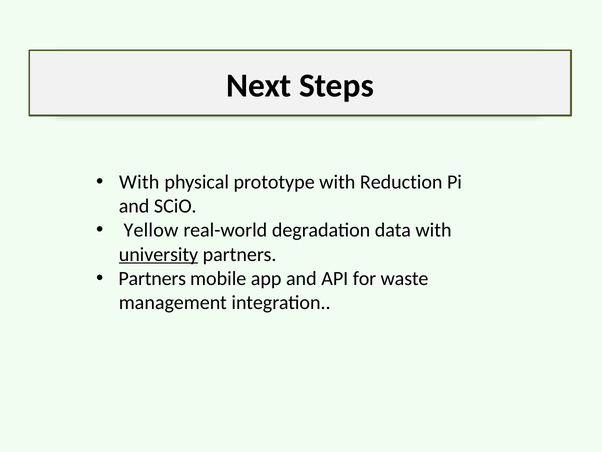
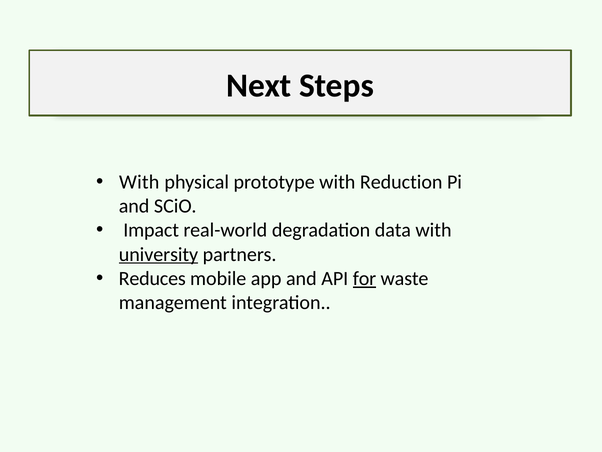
Yellow: Yellow -> Impact
Partners at (152, 278): Partners -> Reduces
for underline: none -> present
